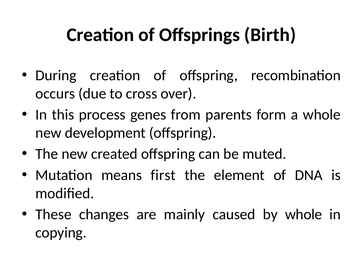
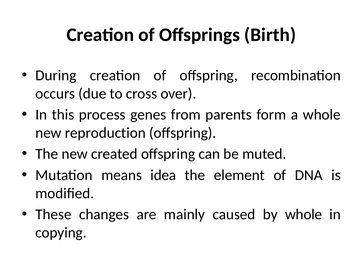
development: development -> reproduction
first: first -> idea
